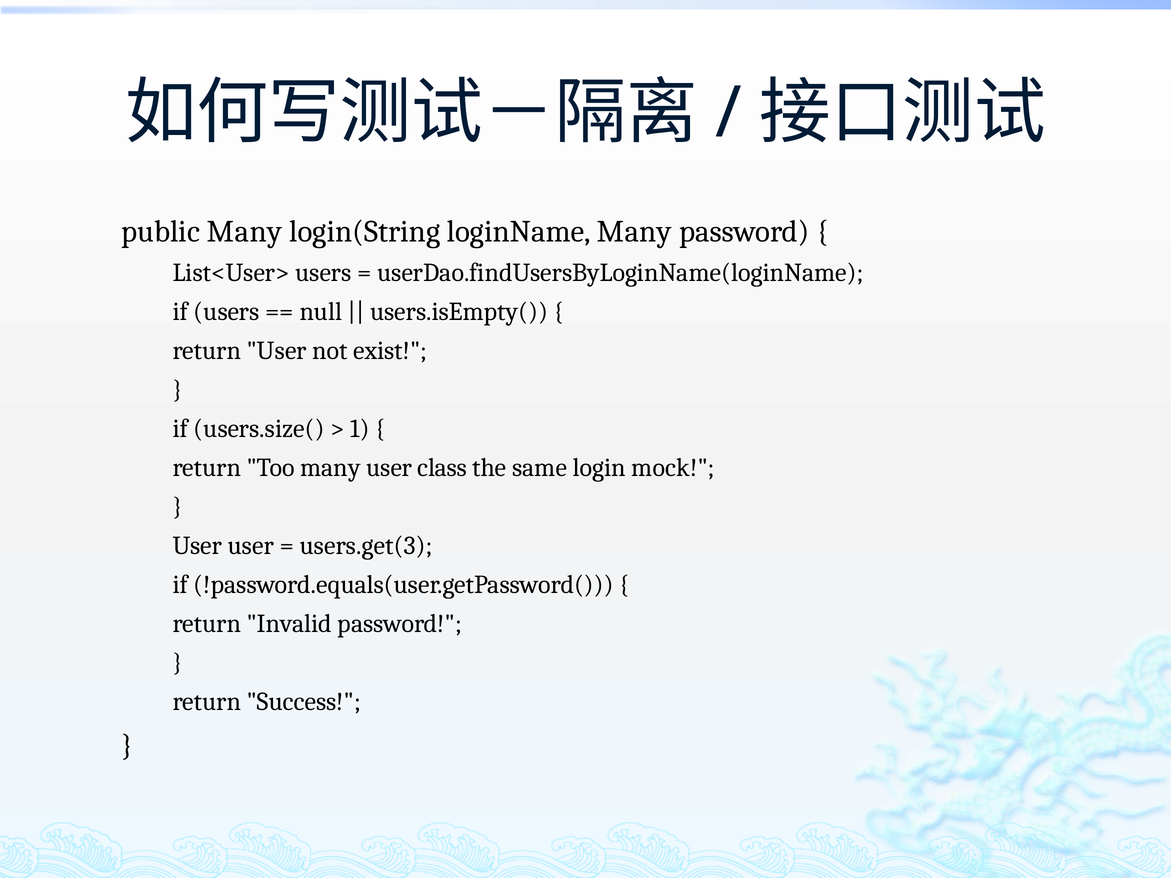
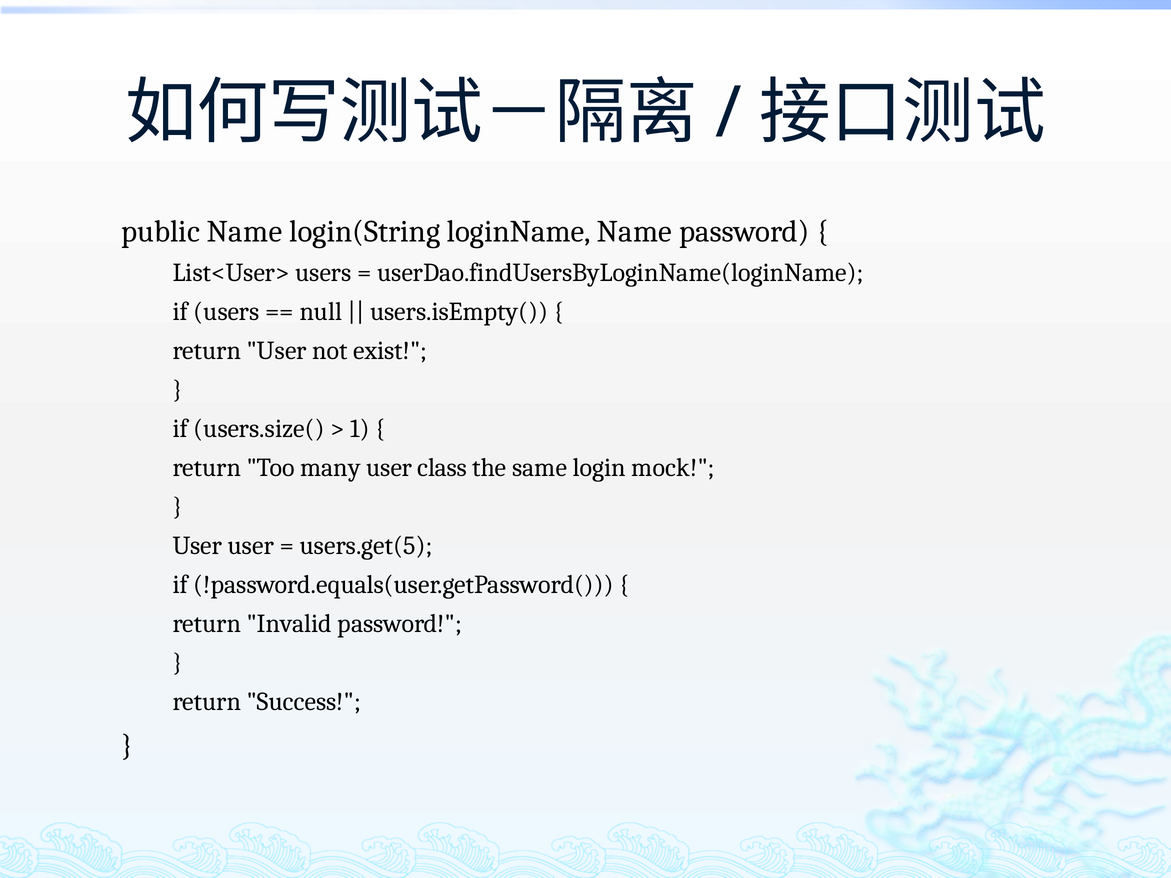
public Many: Many -> Name
loginName Many: Many -> Name
users.get(3: users.get(3 -> users.get(5
